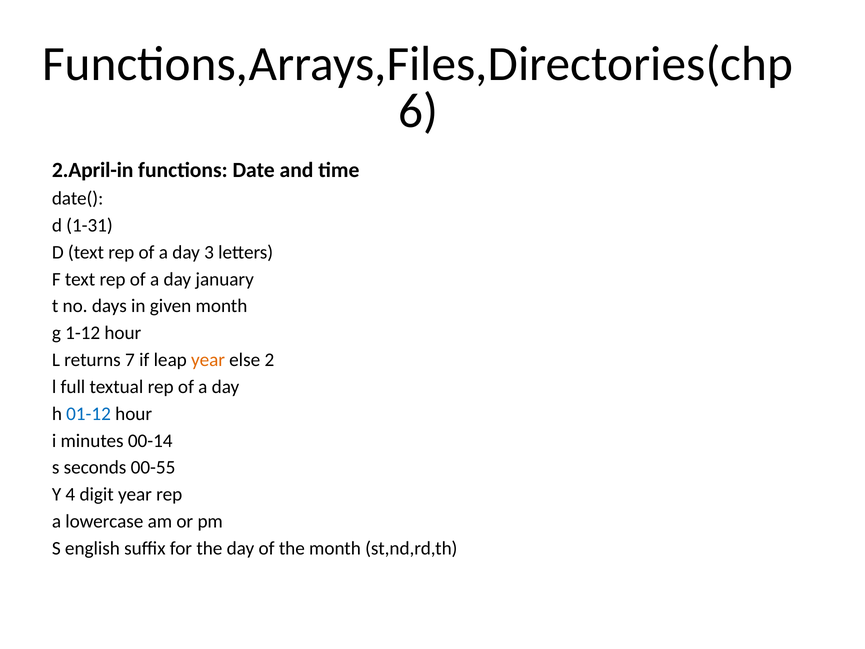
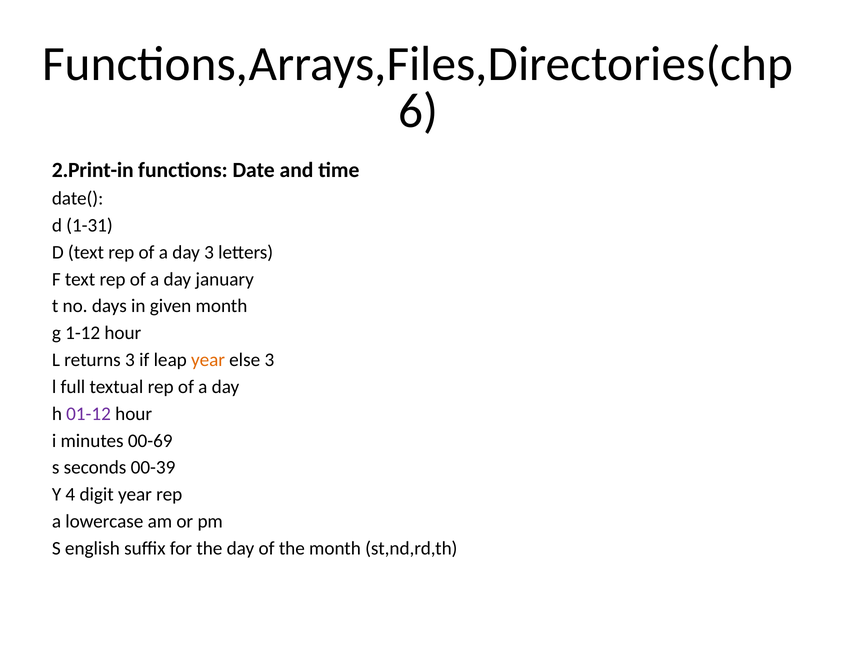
2.April-in: 2.April-in -> 2.Print-in
returns 7: 7 -> 3
else 2: 2 -> 3
01-12 colour: blue -> purple
00-14: 00-14 -> 00-69
00-55: 00-55 -> 00-39
